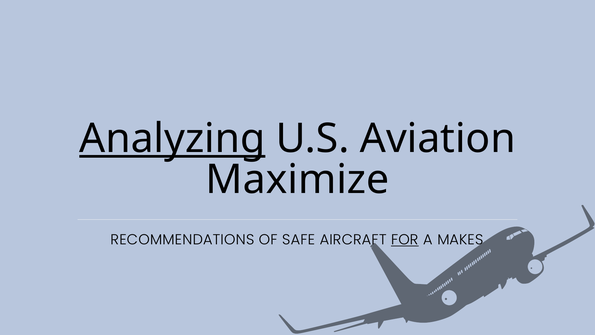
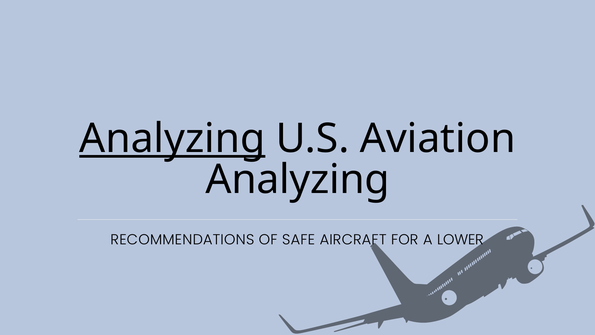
Maximize at (297, 180): Maximize -> Analyzing
FOR underline: present -> none
MAKES: MAKES -> LOWER
